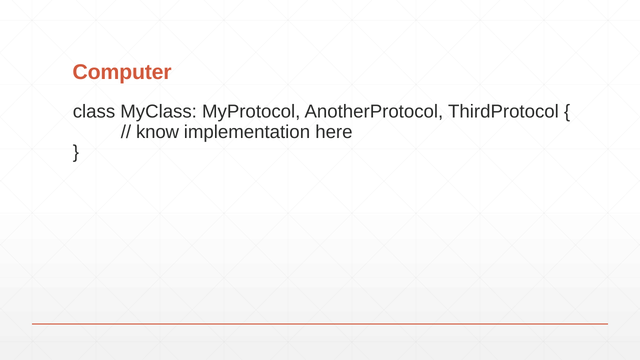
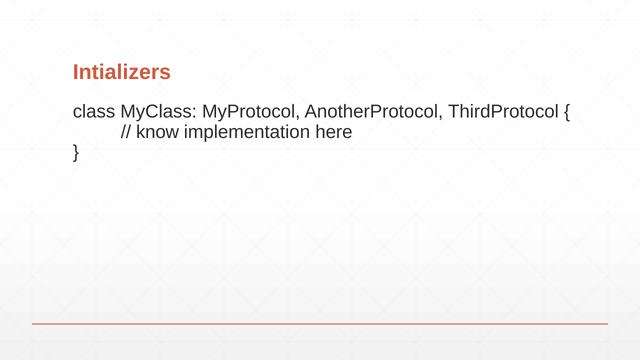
Computer: Computer -> Intializers
